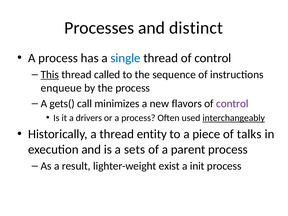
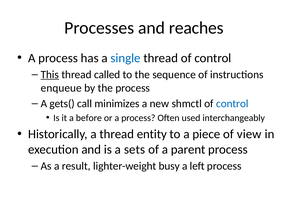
distinct: distinct -> reaches
flavors: flavors -> shmctl
control at (232, 104) colour: purple -> blue
drivers: drivers -> before
interchangeably underline: present -> none
talks: talks -> view
exist: exist -> busy
init: init -> left
